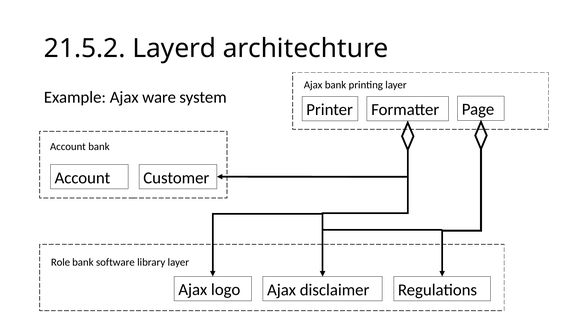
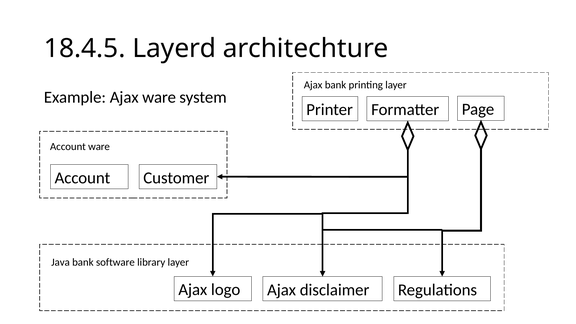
21.5.2: 21.5.2 -> 18.4.5
Account bank: bank -> ware
Role: Role -> Java
